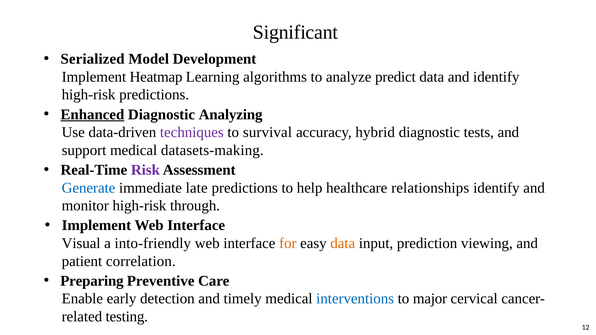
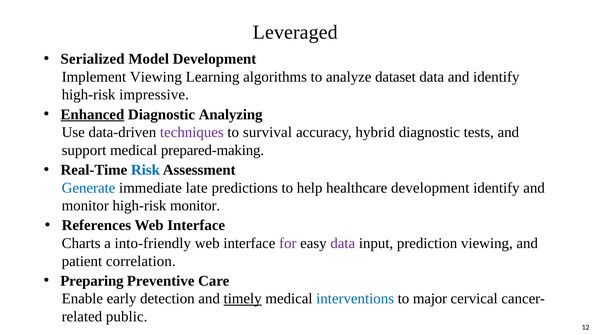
Significant: Significant -> Leveraged
Implement Heatmap: Heatmap -> Viewing
predict: predict -> dataset
high-risk predictions: predictions -> impressive
datasets-making: datasets-making -> prepared-making
Risk colour: purple -> blue
healthcare relationships: relationships -> development
high-risk through: through -> monitor
Implement at (96, 226): Implement -> References
Visual: Visual -> Charts
for colour: orange -> purple
data at (343, 243) colour: orange -> purple
timely underline: none -> present
testing: testing -> public
